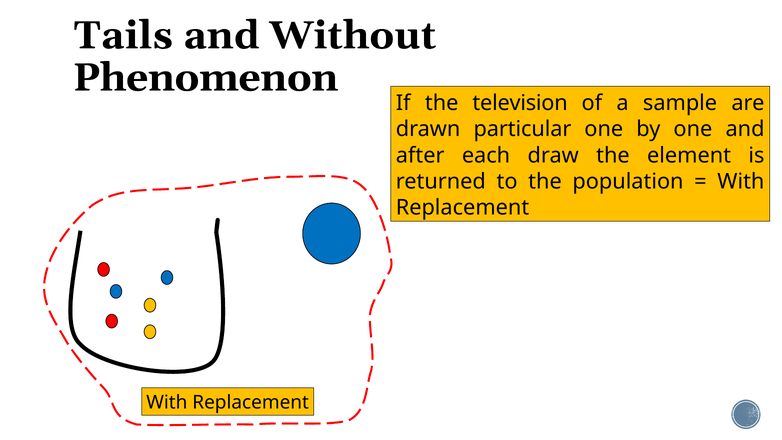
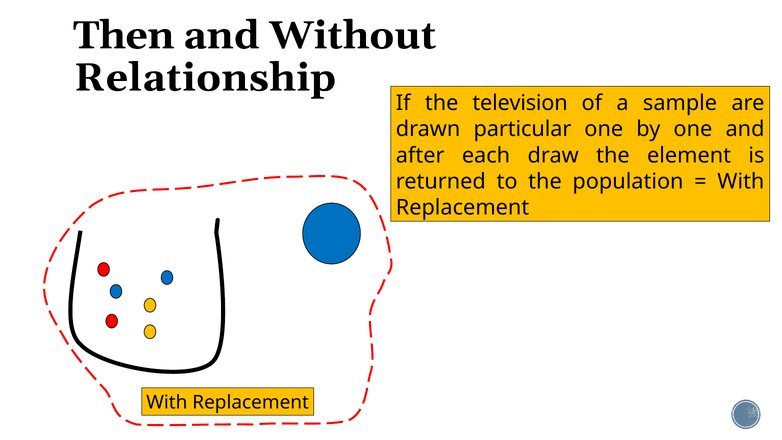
Tails: Tails -> Then
Phenomenon: Phenomenon -> Relationship
